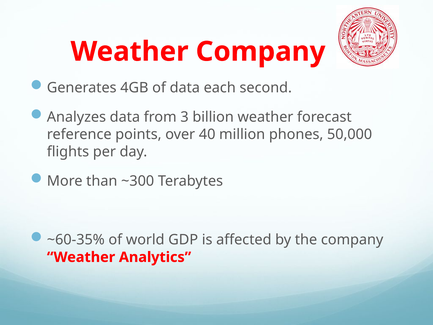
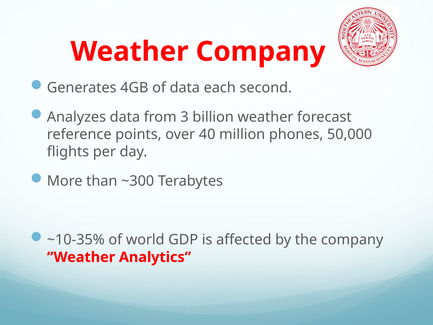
~60-35%: ~60-35% -> ~10-35%
